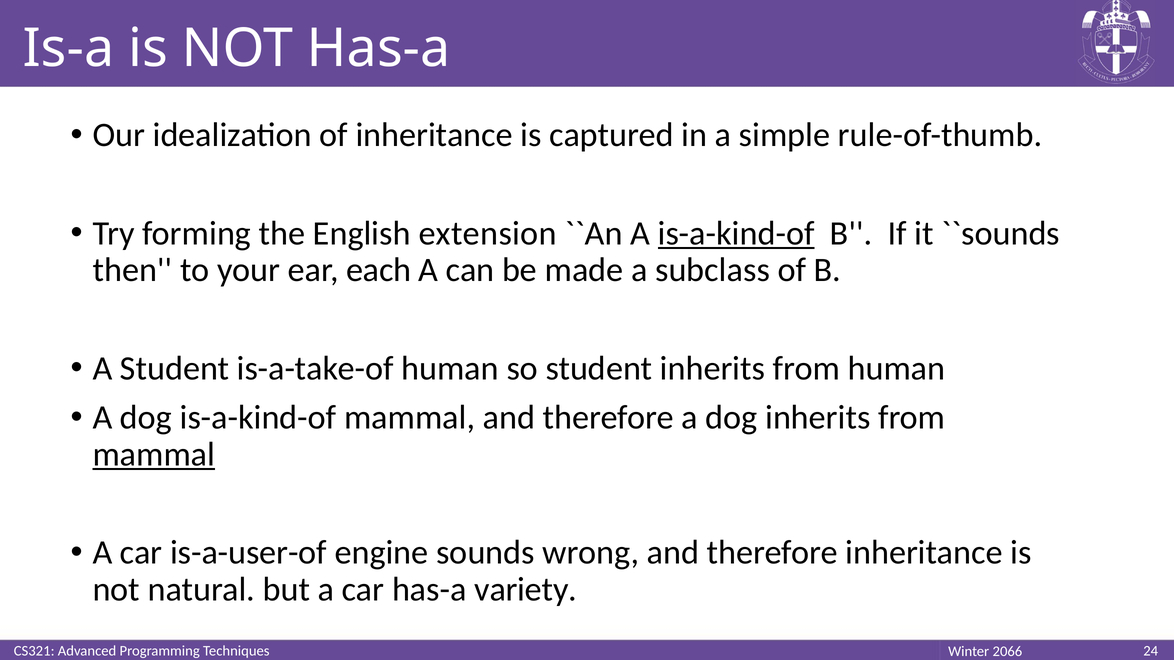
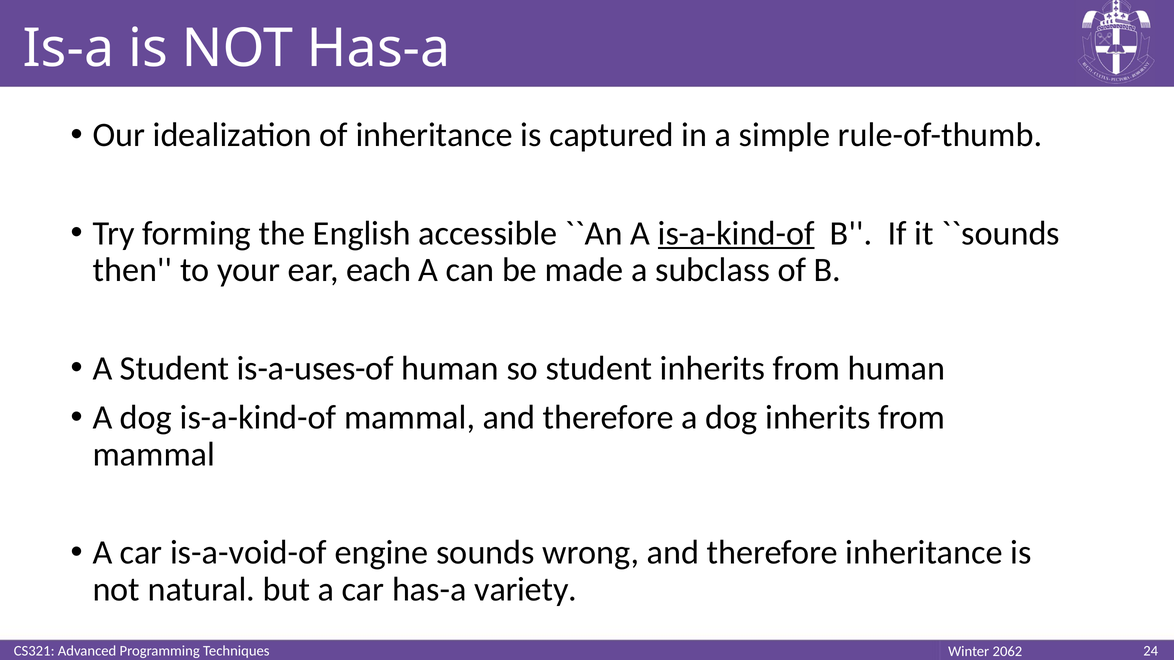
extension: extension -> accessible
is-a-take-of: is-a-take-of -> is-a-uses-of
mammal at (154, 455) underline: present -> none
is-a-user-of: is-a-user-of -> is-a-void-of
2066: 2066 -> 2062
